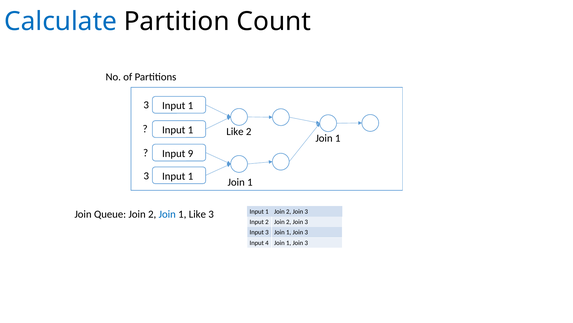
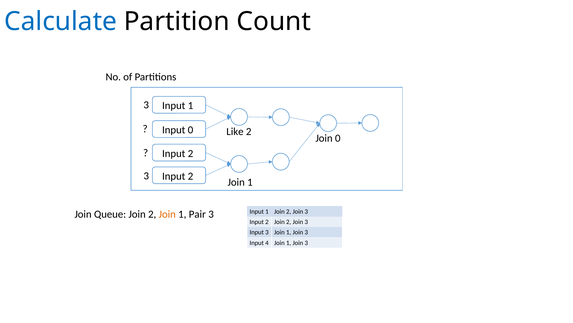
1 at (190, 130): 1 -> 0
1 at (338, 138): 1 -> 0
9 at (190, 153): 9 -> 2
1 at (190, 176): 1 -> 2
Join at (167, 214) colour: blue -> orange
Like at (197, 214): Like -> Pair
